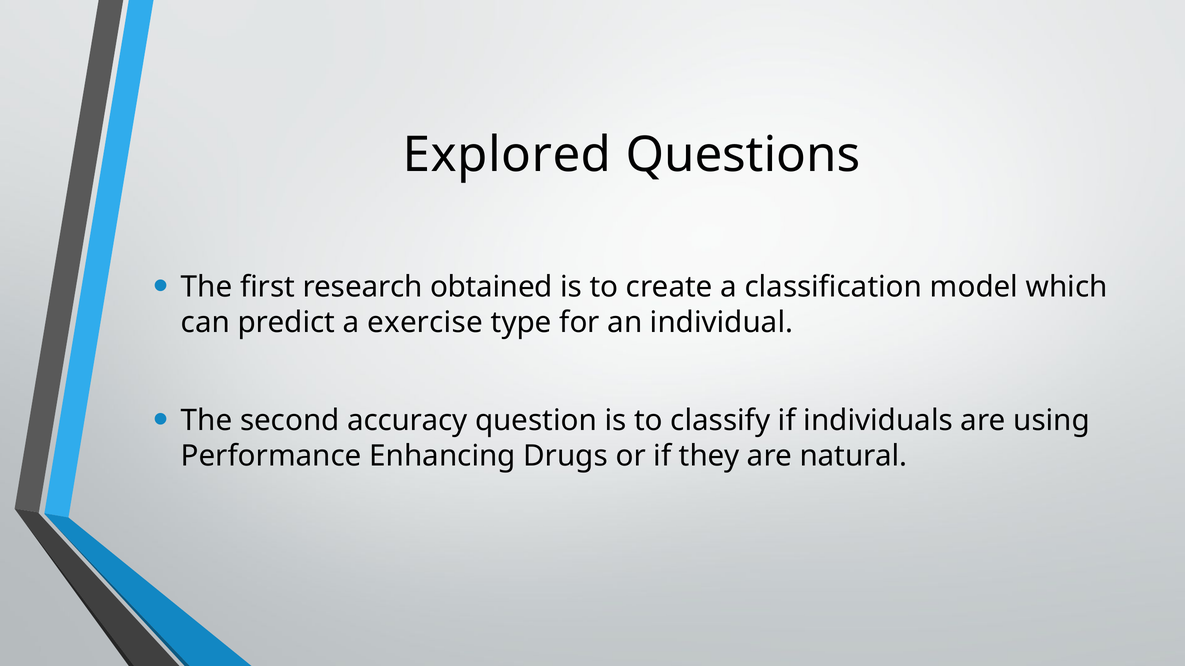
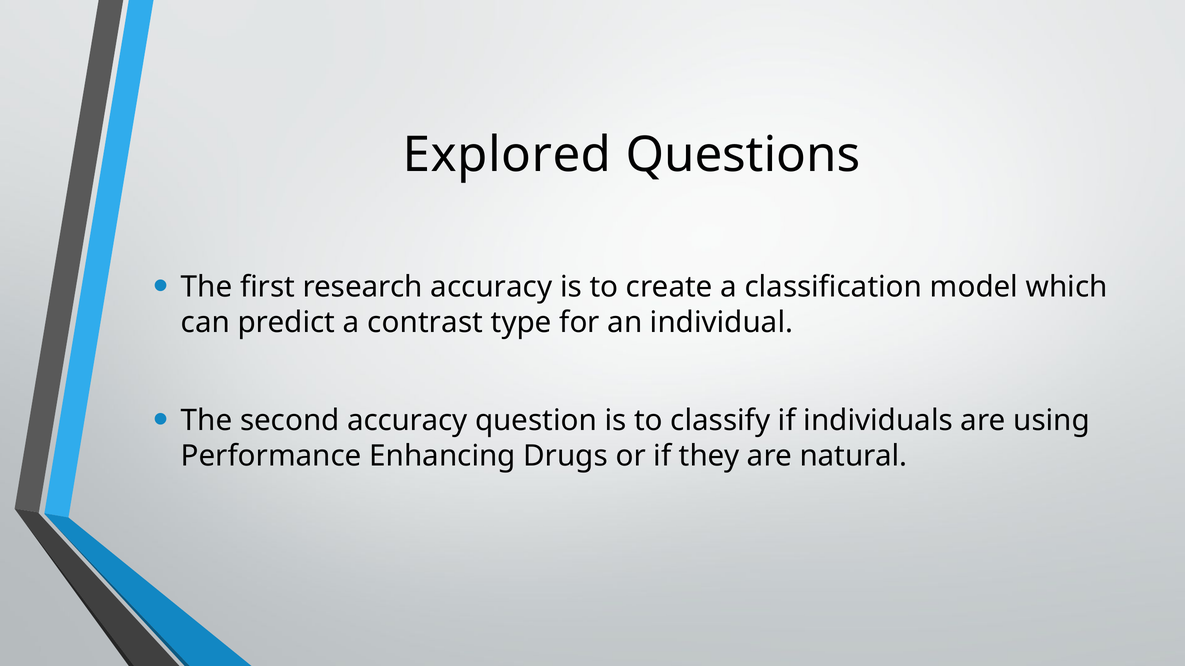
research obtained: obtained -> accuracy
exercise: exercise -> contrast
